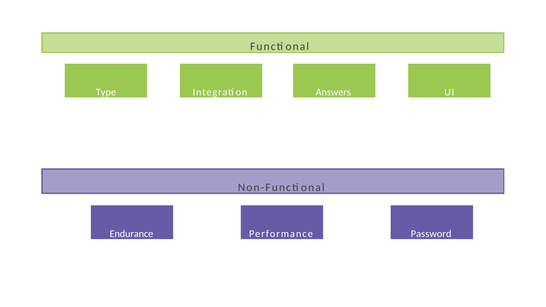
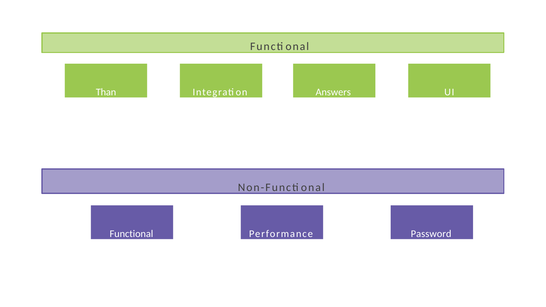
Type: Type -> Than
Endurance at (131, 234): Endurance -> Functional
